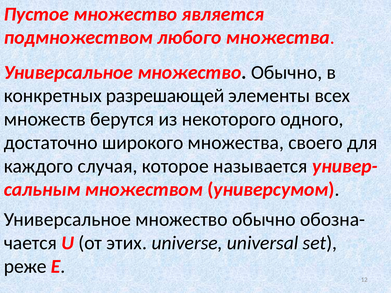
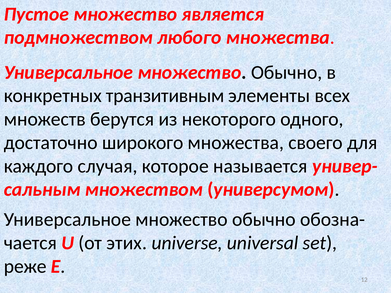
разрешающей: разрешающей -> транзитивным
